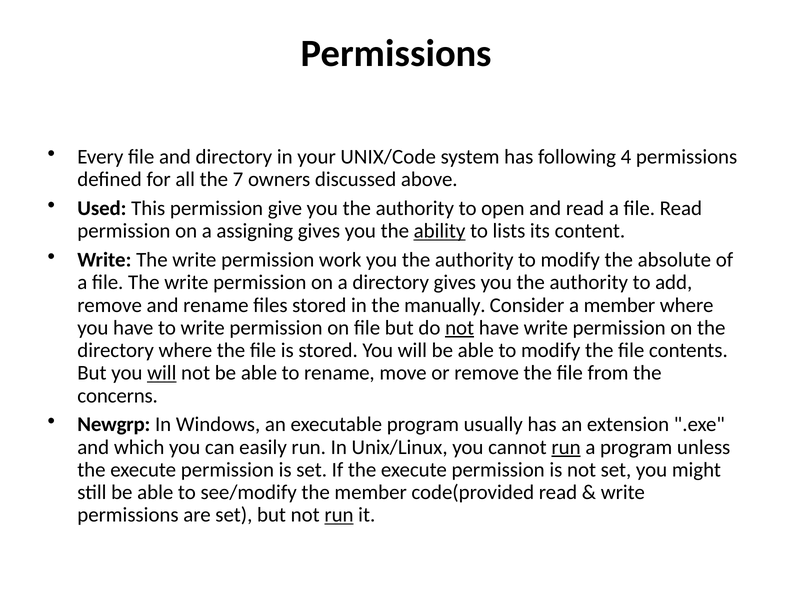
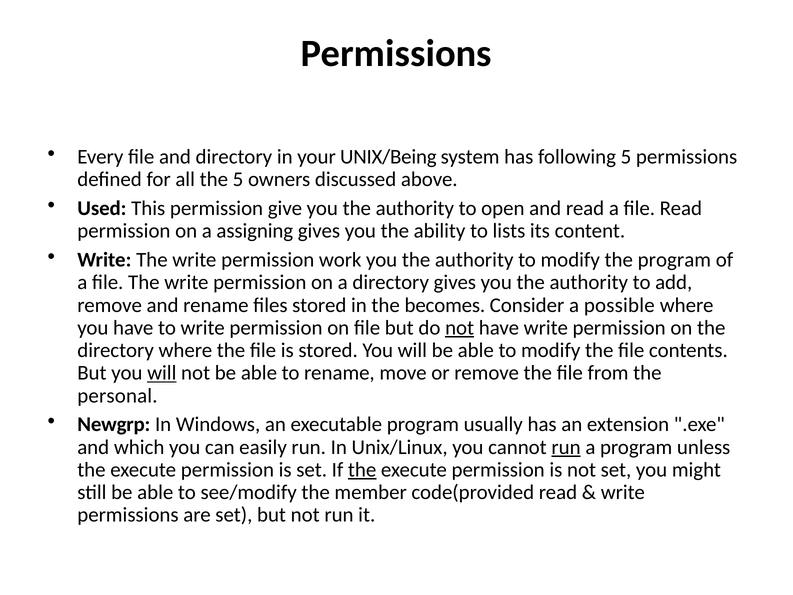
UNIX/Code: UNIX/Code -> UNIX/Being
following 4: 4 -> 5
the 7: 7 -> 5
ability underline: present -> none
the absolute: absolute -> program
manually: manually -> becomes
a member: member -> possible
concerns: concerns -> personal
the at (362, 470) underline: none -> present
run at (339, 515) underline: present -> none
